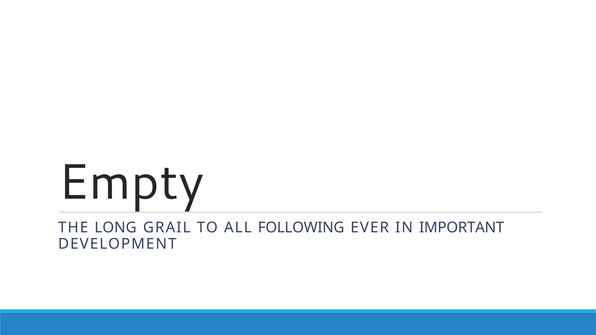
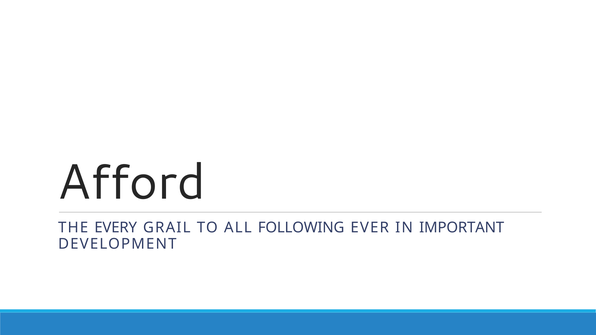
Empty: Empty -> Afford
LONG: LONG -> EVERY
